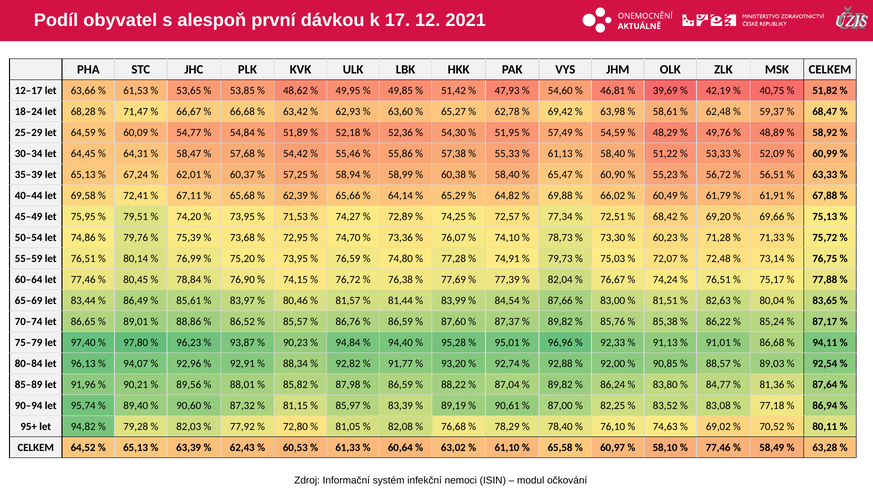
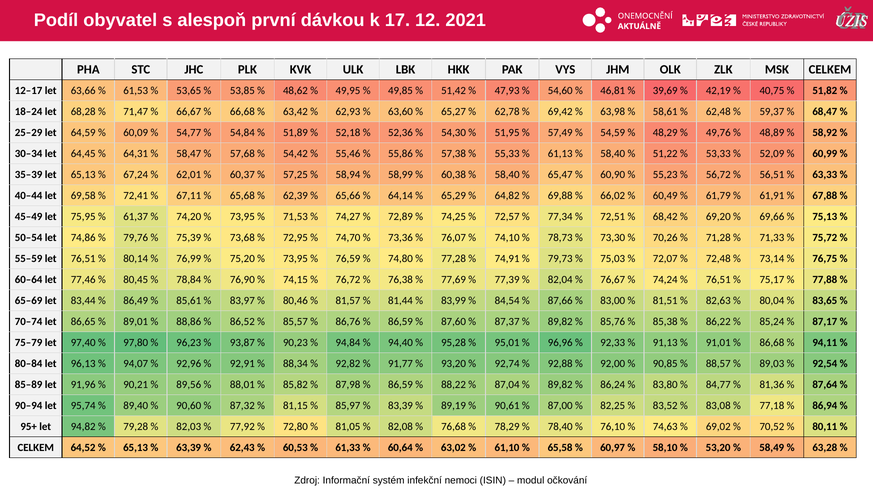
79,51: 79,51 -> 61,37
60,23: 60,23 -> 70,26
77,46 at (718, 448): 77,46 -> 53,20
